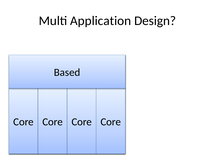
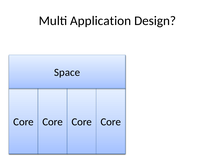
Based: Based -> Space
